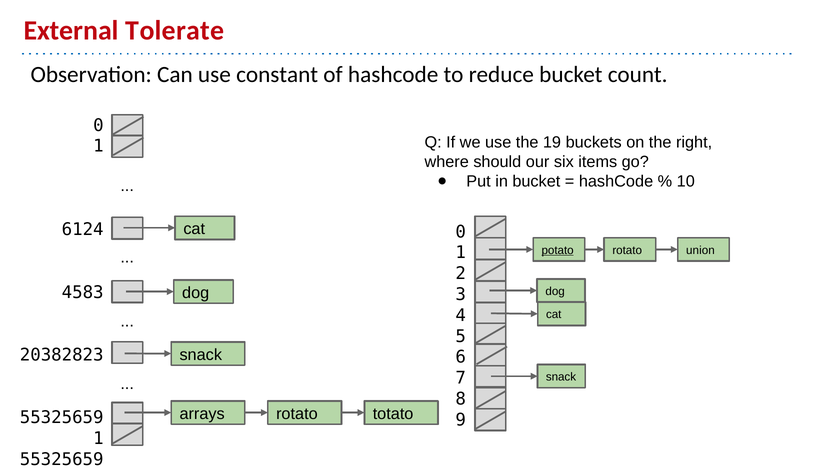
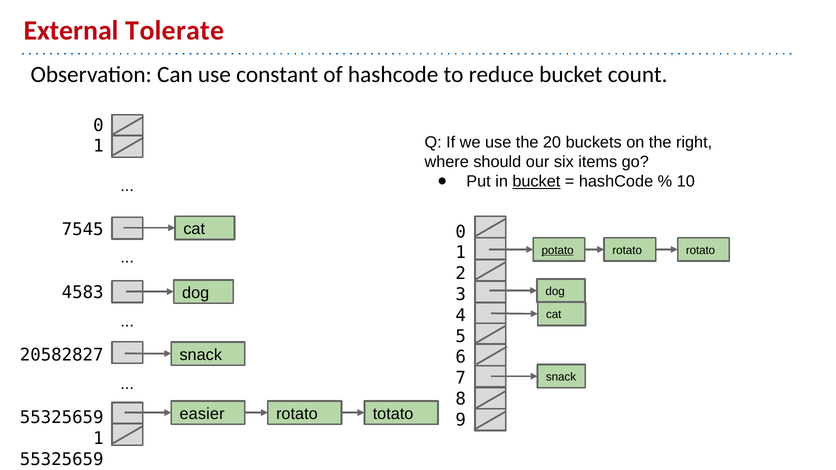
19: 19 -> 20
bucket at (536, 182) underline: none -> present
6124: 6124 -> 7545
rotato union: union -> rotato
20382823: 20382823 -> 20582827
arrays: arrays -> easier
